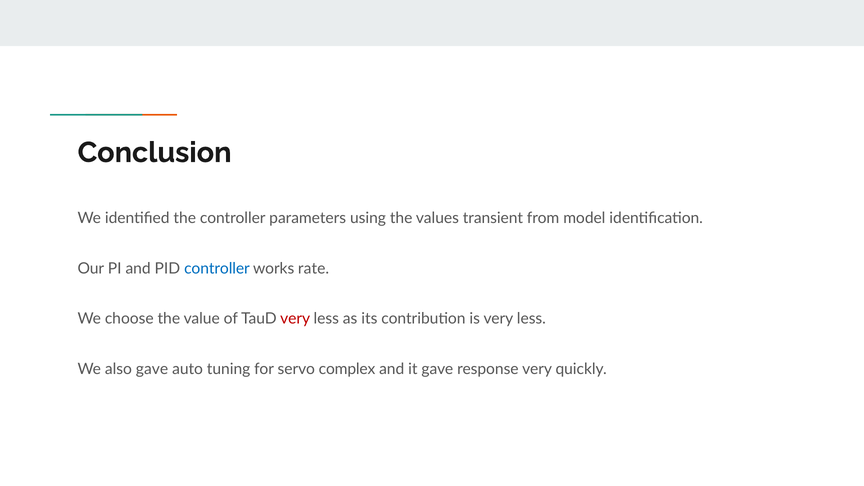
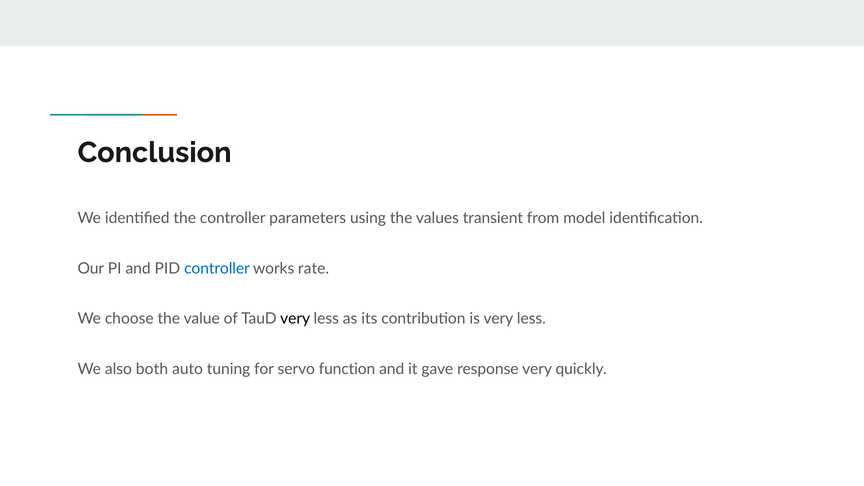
very at (295, 319) colour: red -> black
also gave: gave -> both
complex: complex -> function
